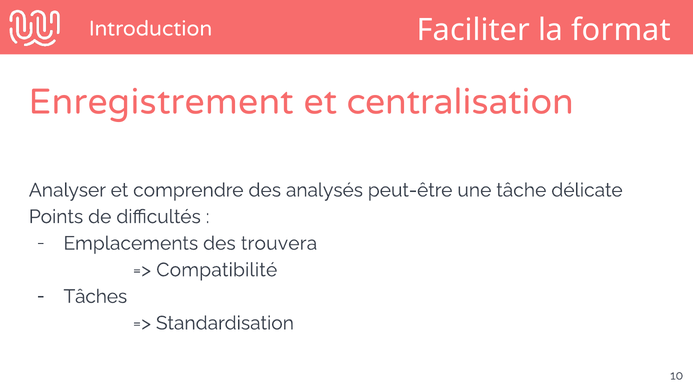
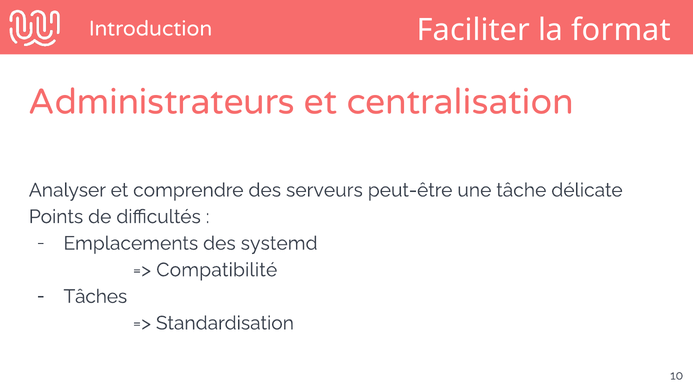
Enregistrement: Enregistrement -> Administrateurs
analysés: analysés -> serveurs
trouvera: trouvera -> systemd
